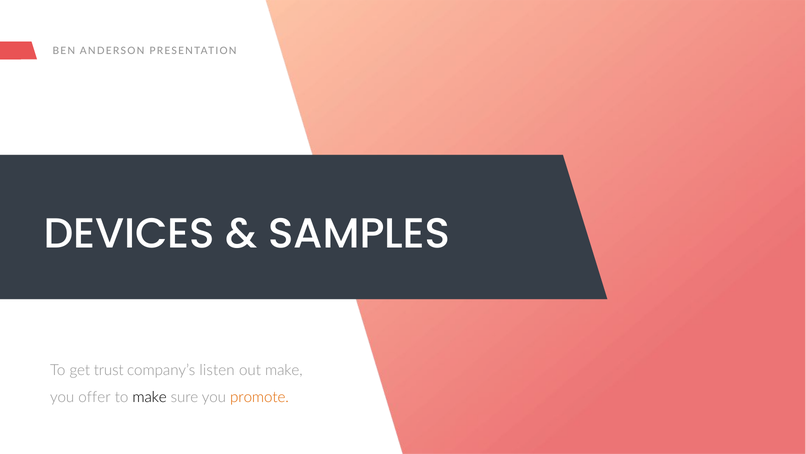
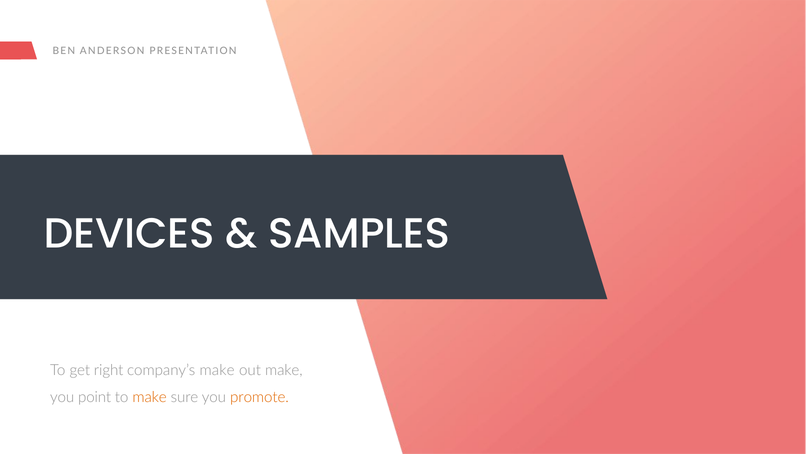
trust: trust -> right
company’s listen: listen -> make
offer: offer -> point
make at (150, 397) colour: black -> orange
